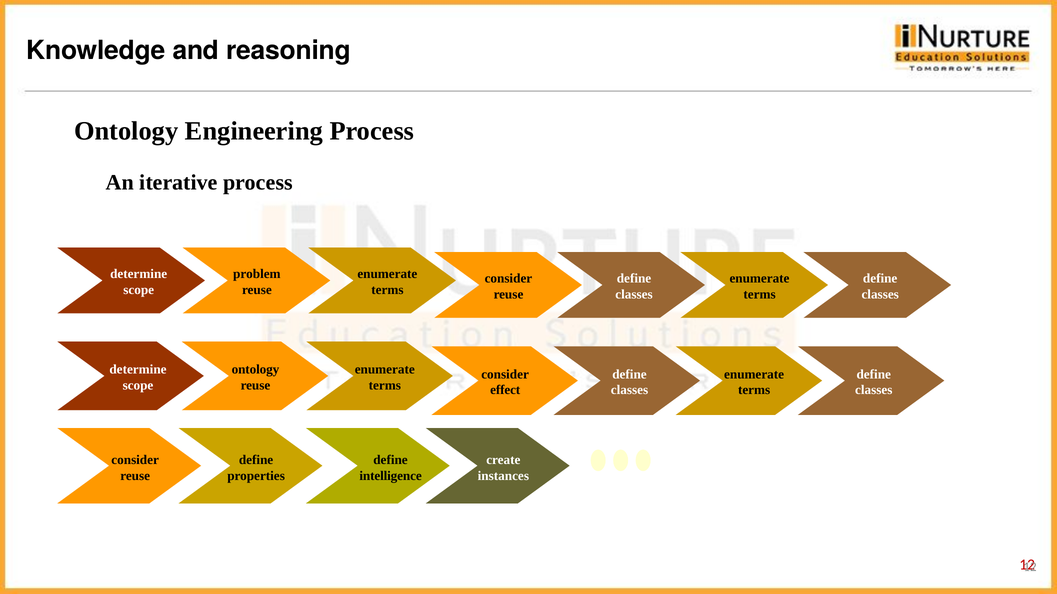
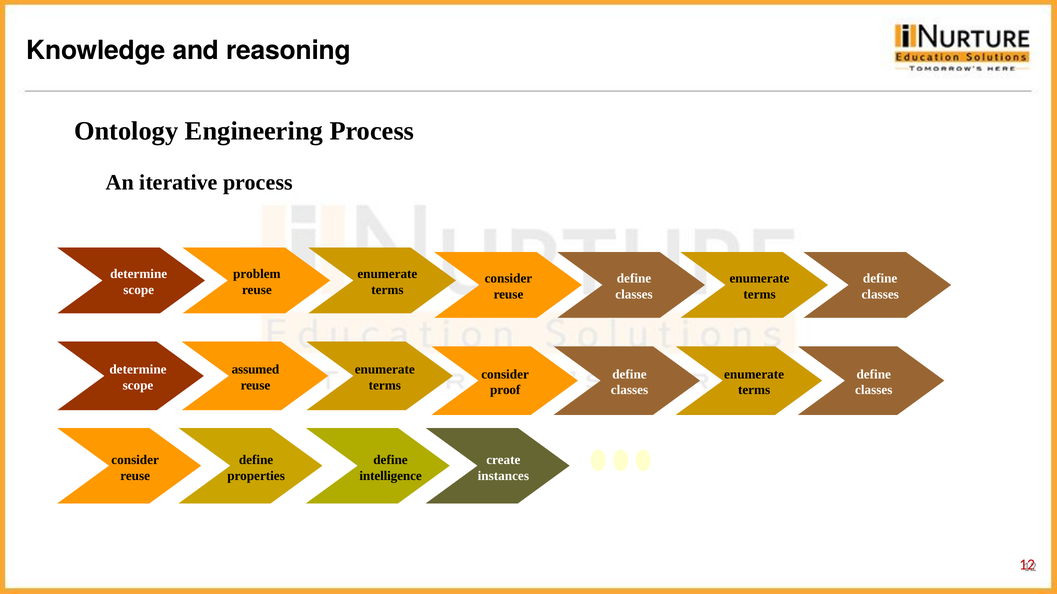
ontology at (255, 370): ontology -> assumed
effect: effect -> proof
